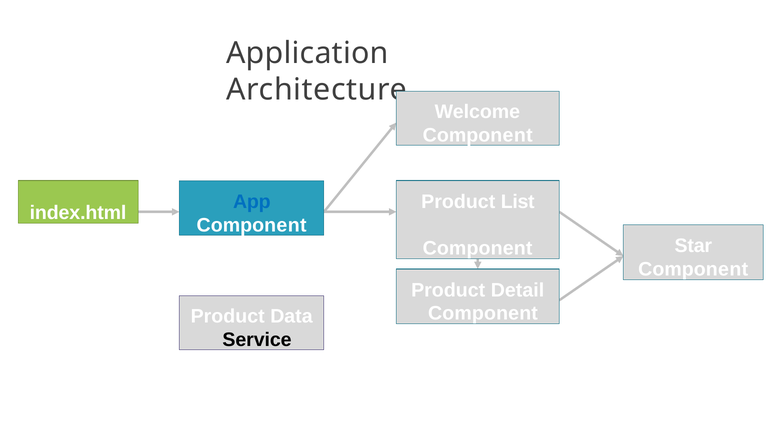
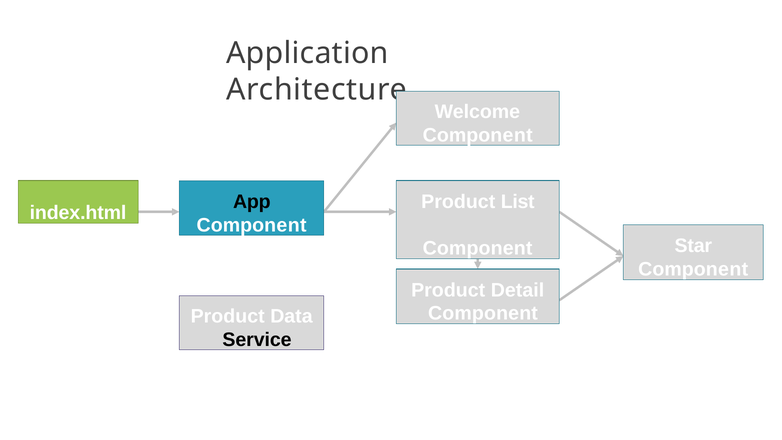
App colour: blue -> black
